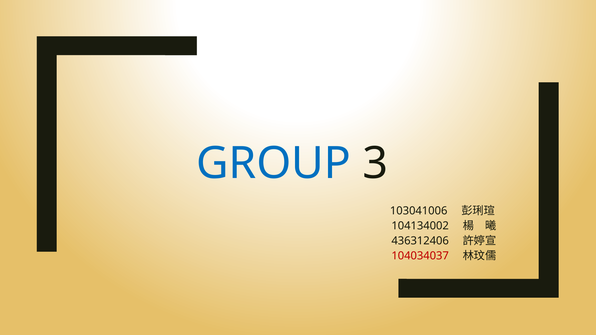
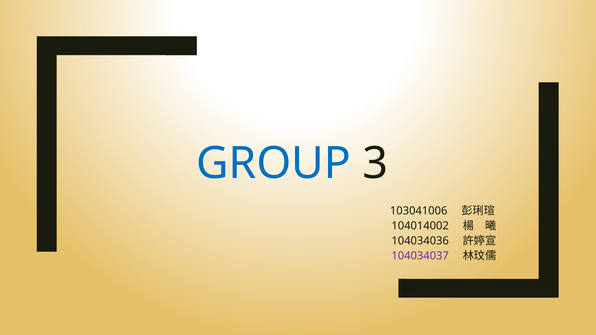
104134002: 104134002 -> 104014002
436312406: 436312406 -> 104034036
104034037 colour: red -> purple
